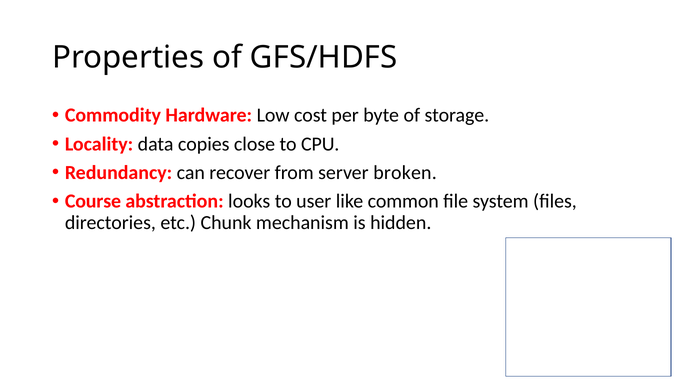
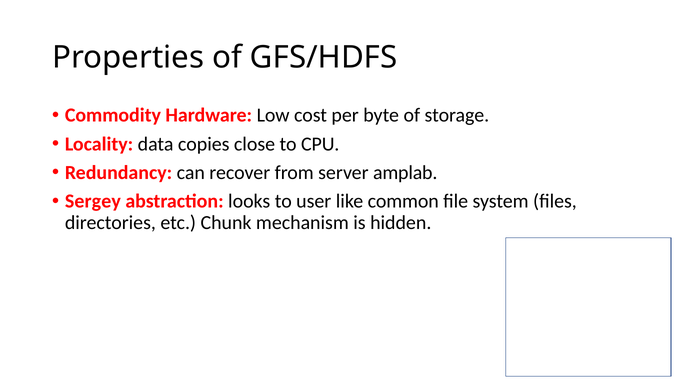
broken: broken -> amplab
Course: Course -> Sergey
